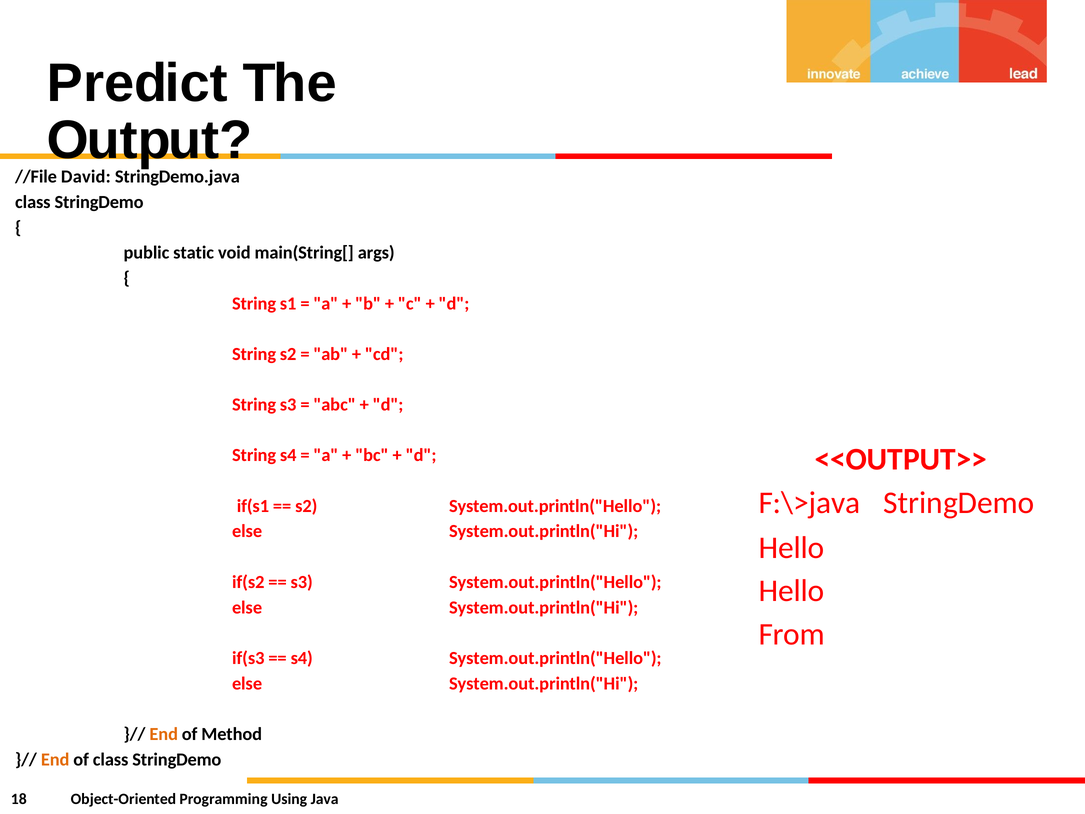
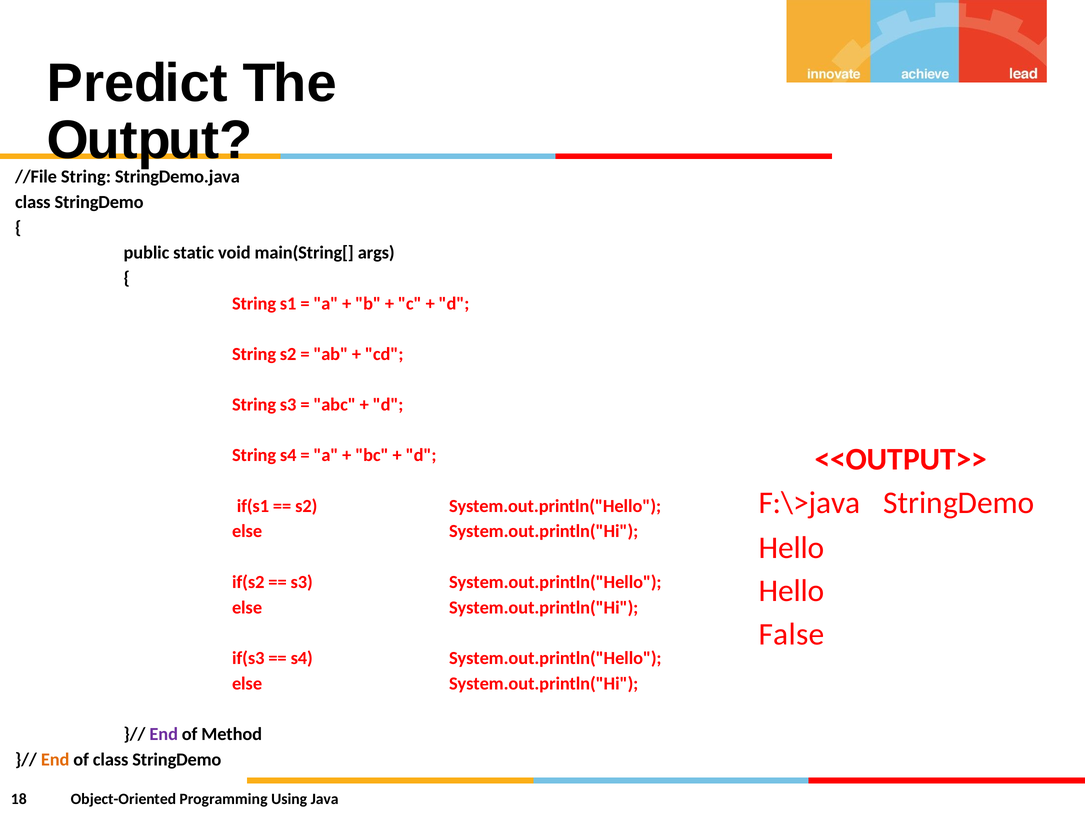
//File David: David -> String
From: From -> False
End at (164, 734) colour: orange -> purple
